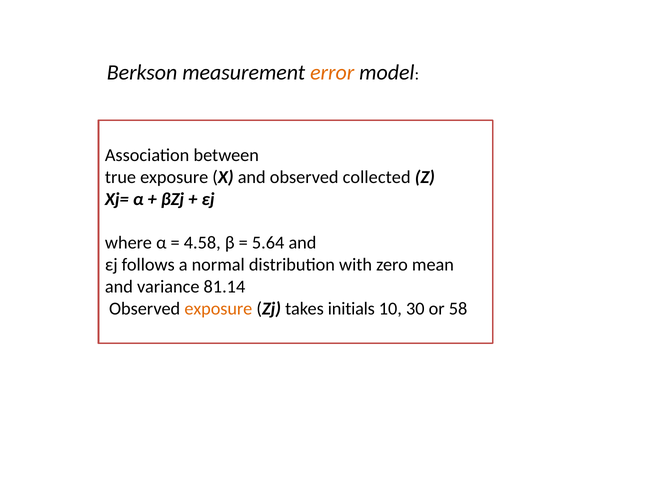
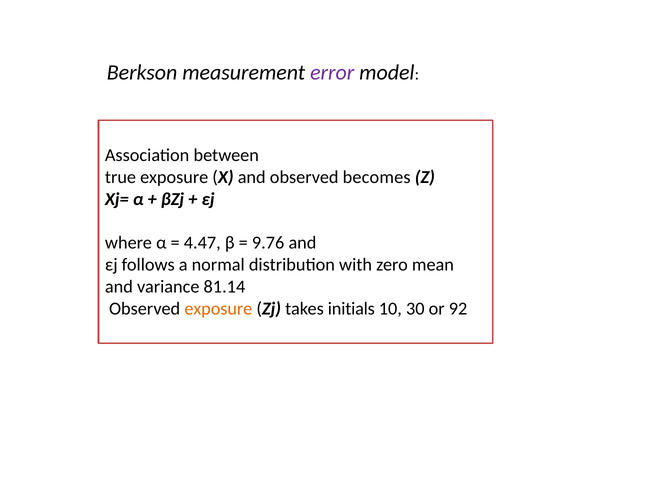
error colour: orange -> purple
collected: collected -> becomes
4.58: 4.58 -> 4.47
5.64: 5.64 -> 9.76
58: 58 -> 92
